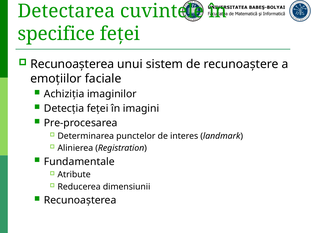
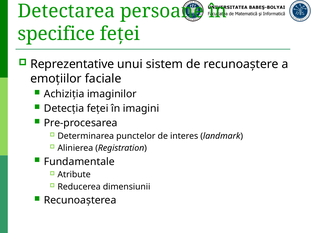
cuvintele: cuvintele -> persoane
Recunoaşterea at (72, 64): Recunoaşterea -> Reprezentative
